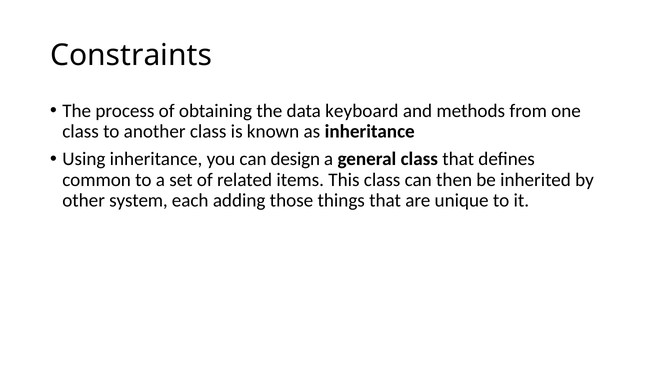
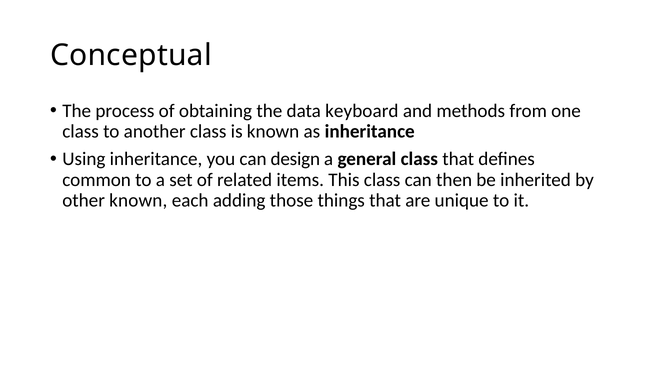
Constraints: Constraints -> Conceptual
other system: system -> known
